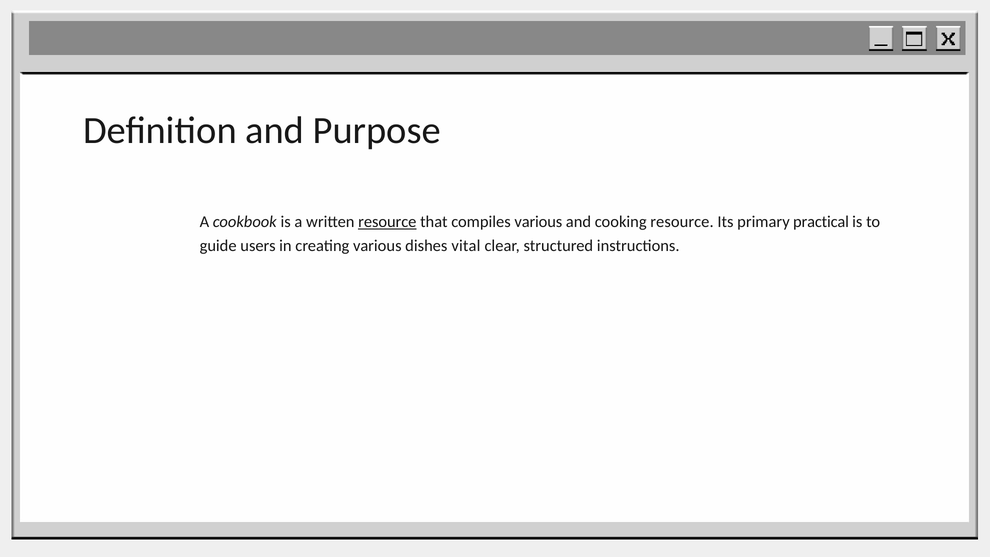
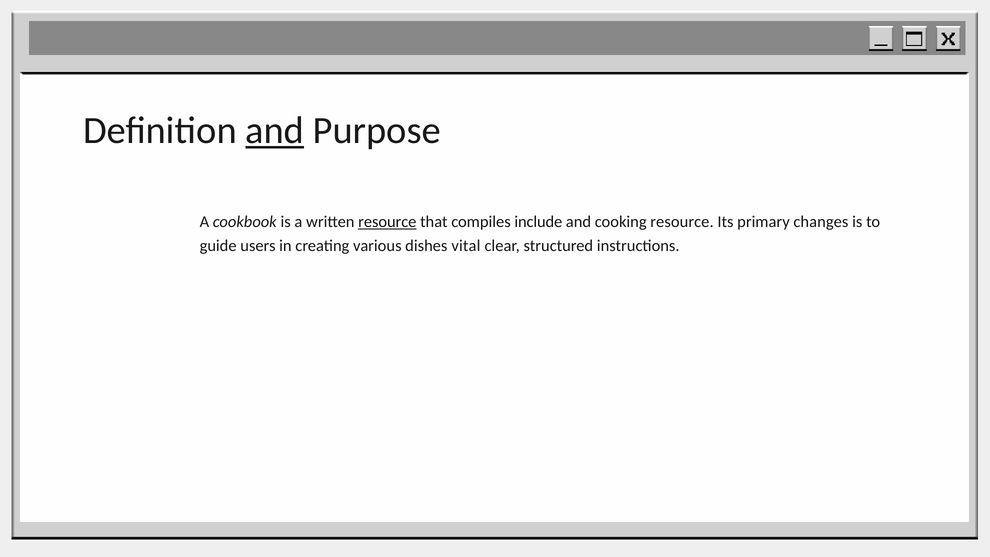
and at (275, 131) underline: none -> present
compiles various: various -> include
practical: practical -> changes
